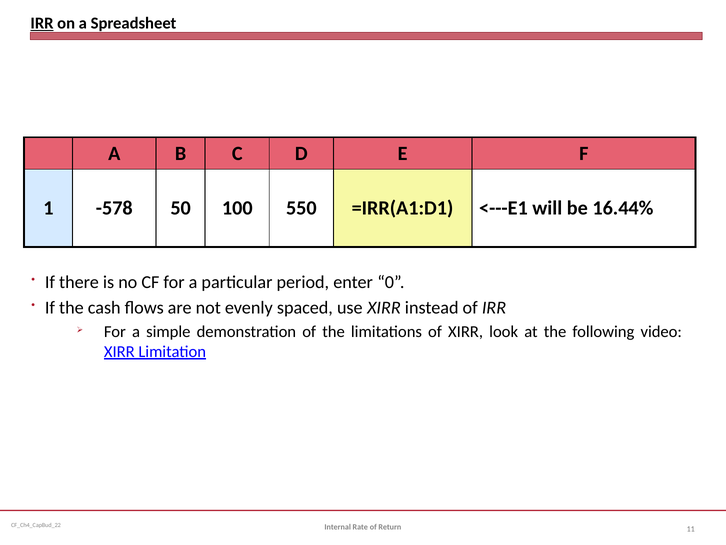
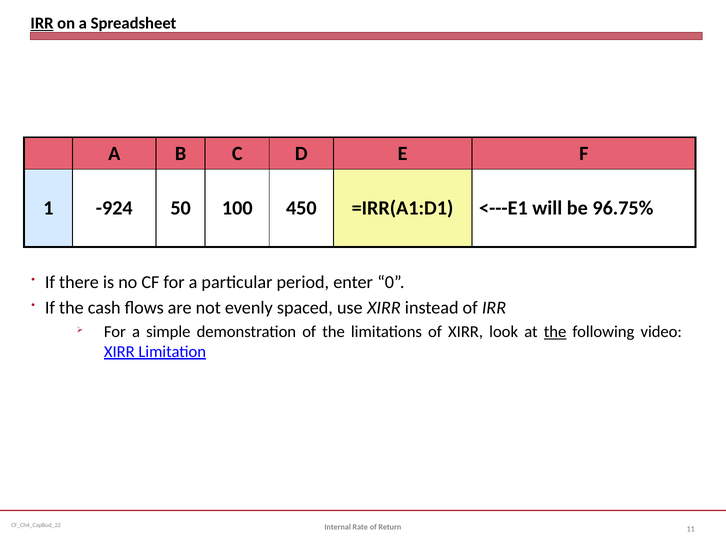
-578: -578 -> -924
550: 550 -> 450
16.44%: 16.44% -> 96.75%
the at (555, 331) underline: none -> present
